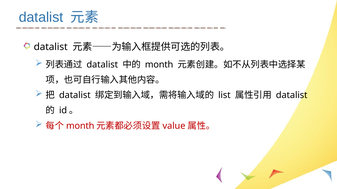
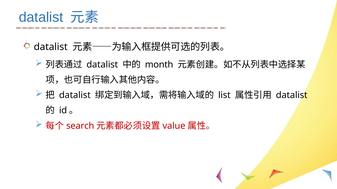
month at (80, 126): month -> search
